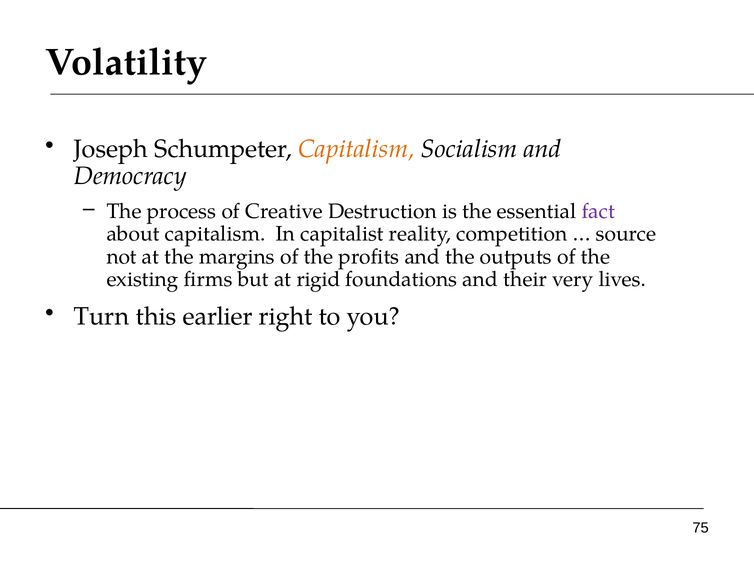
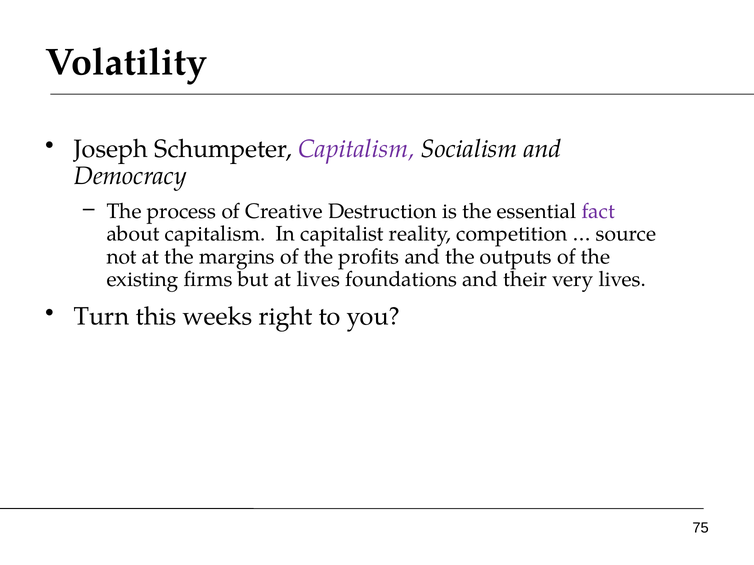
Capitalism at (356, 149) colour: orange -> purple
at rigid: rigid -> lives
earlier: earlier -> weeks
